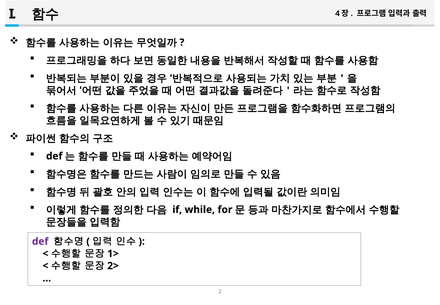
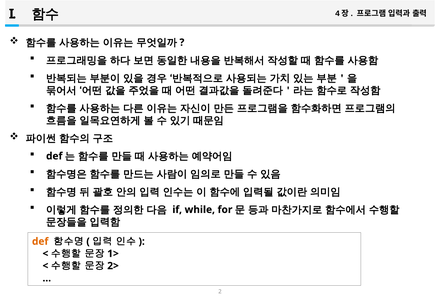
def at (40, 241) colour: purple -> orange
